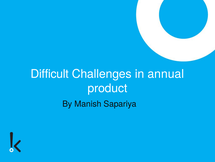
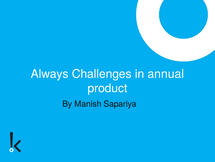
Difficult: Difficult -> Always
